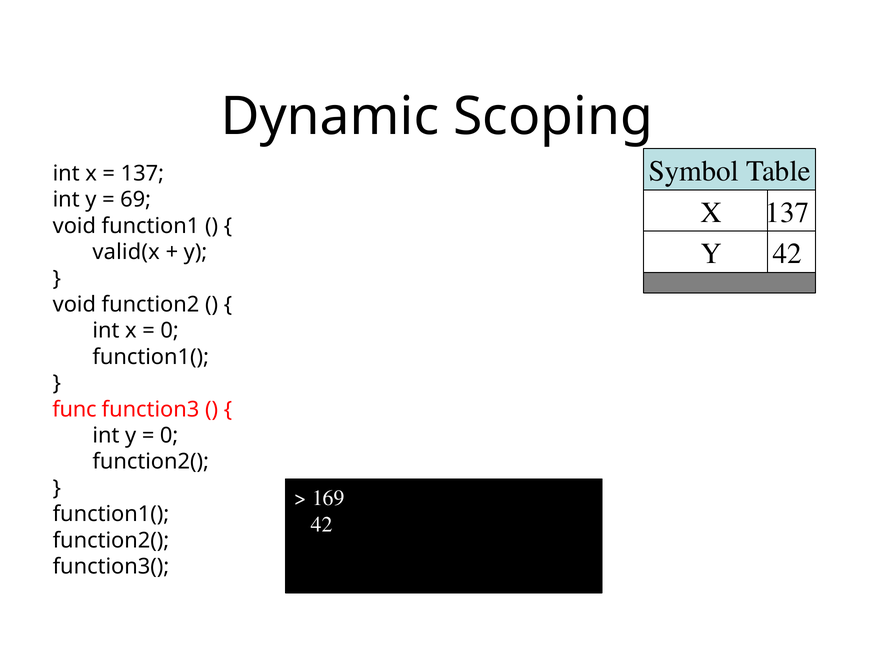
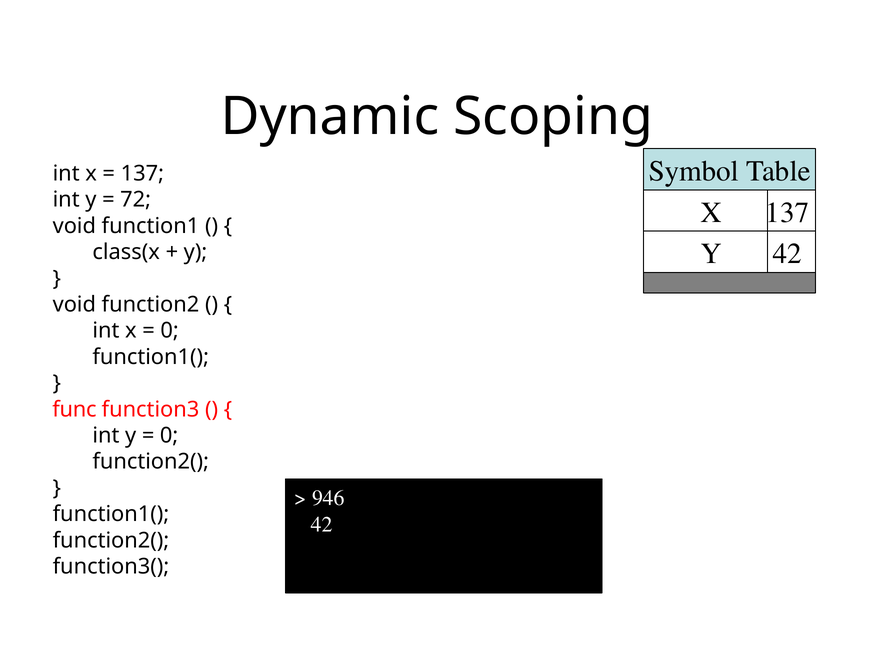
69: 69 -> 72
valid(x: valid(x -> class(x
169: 169 -> 946
